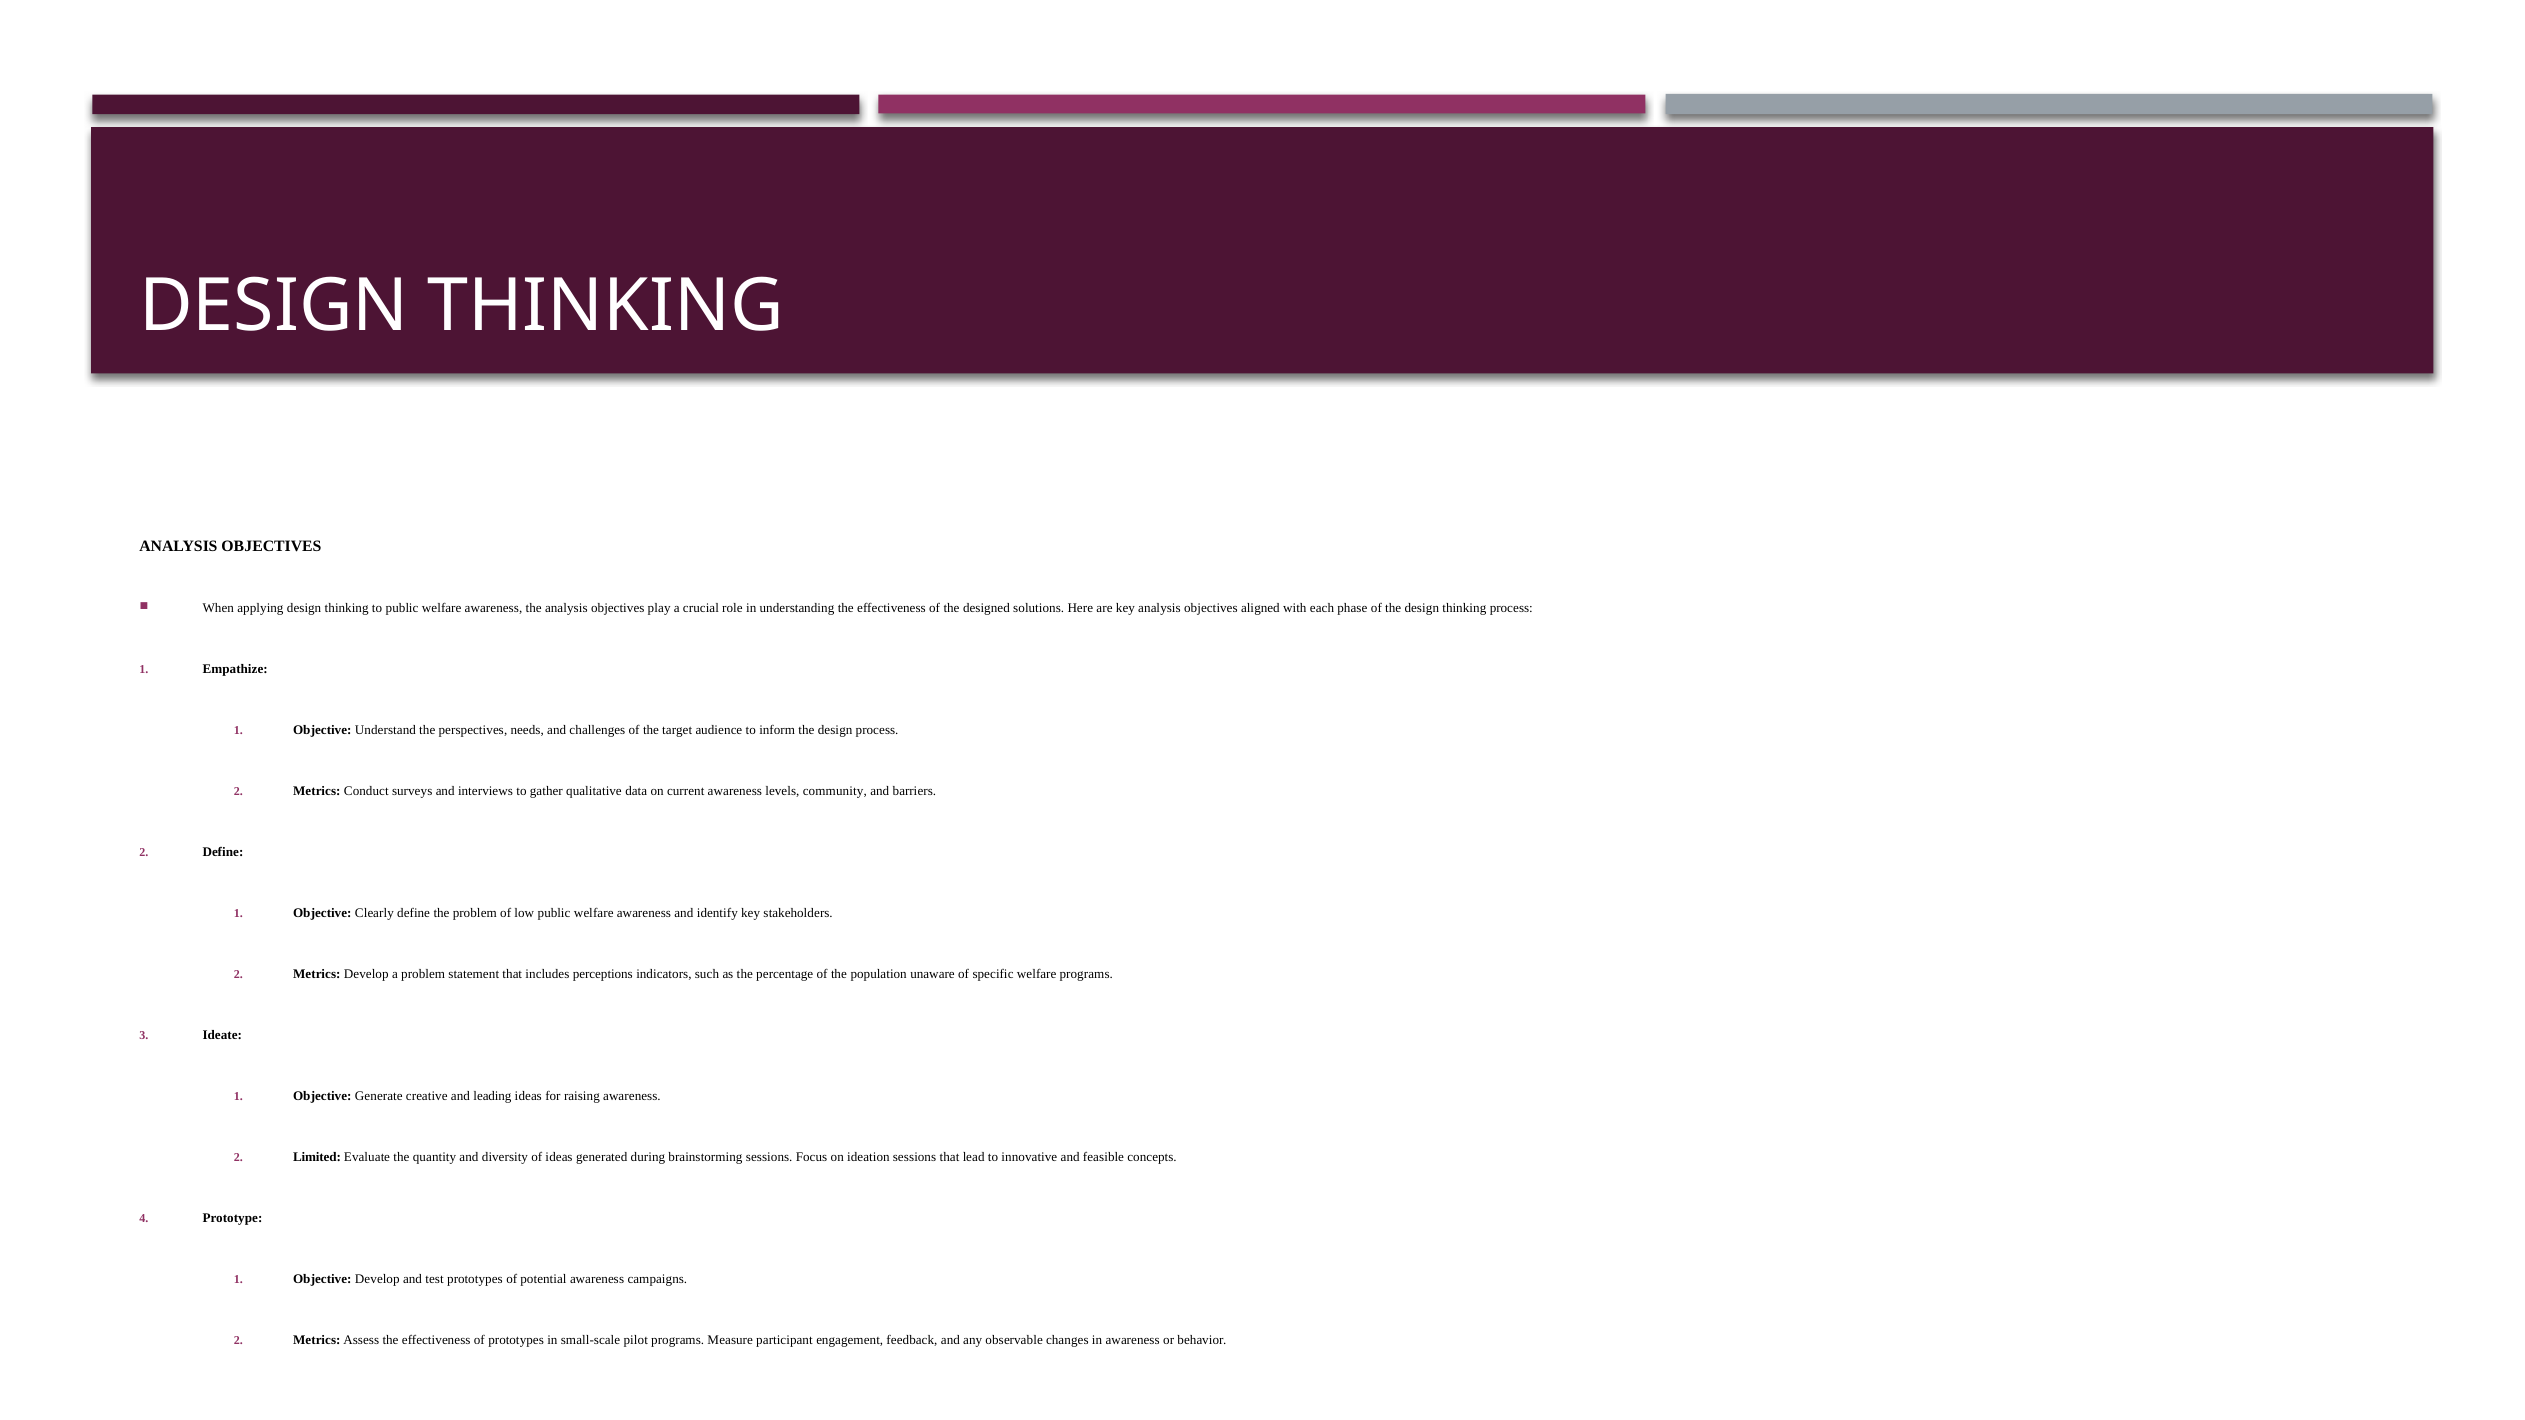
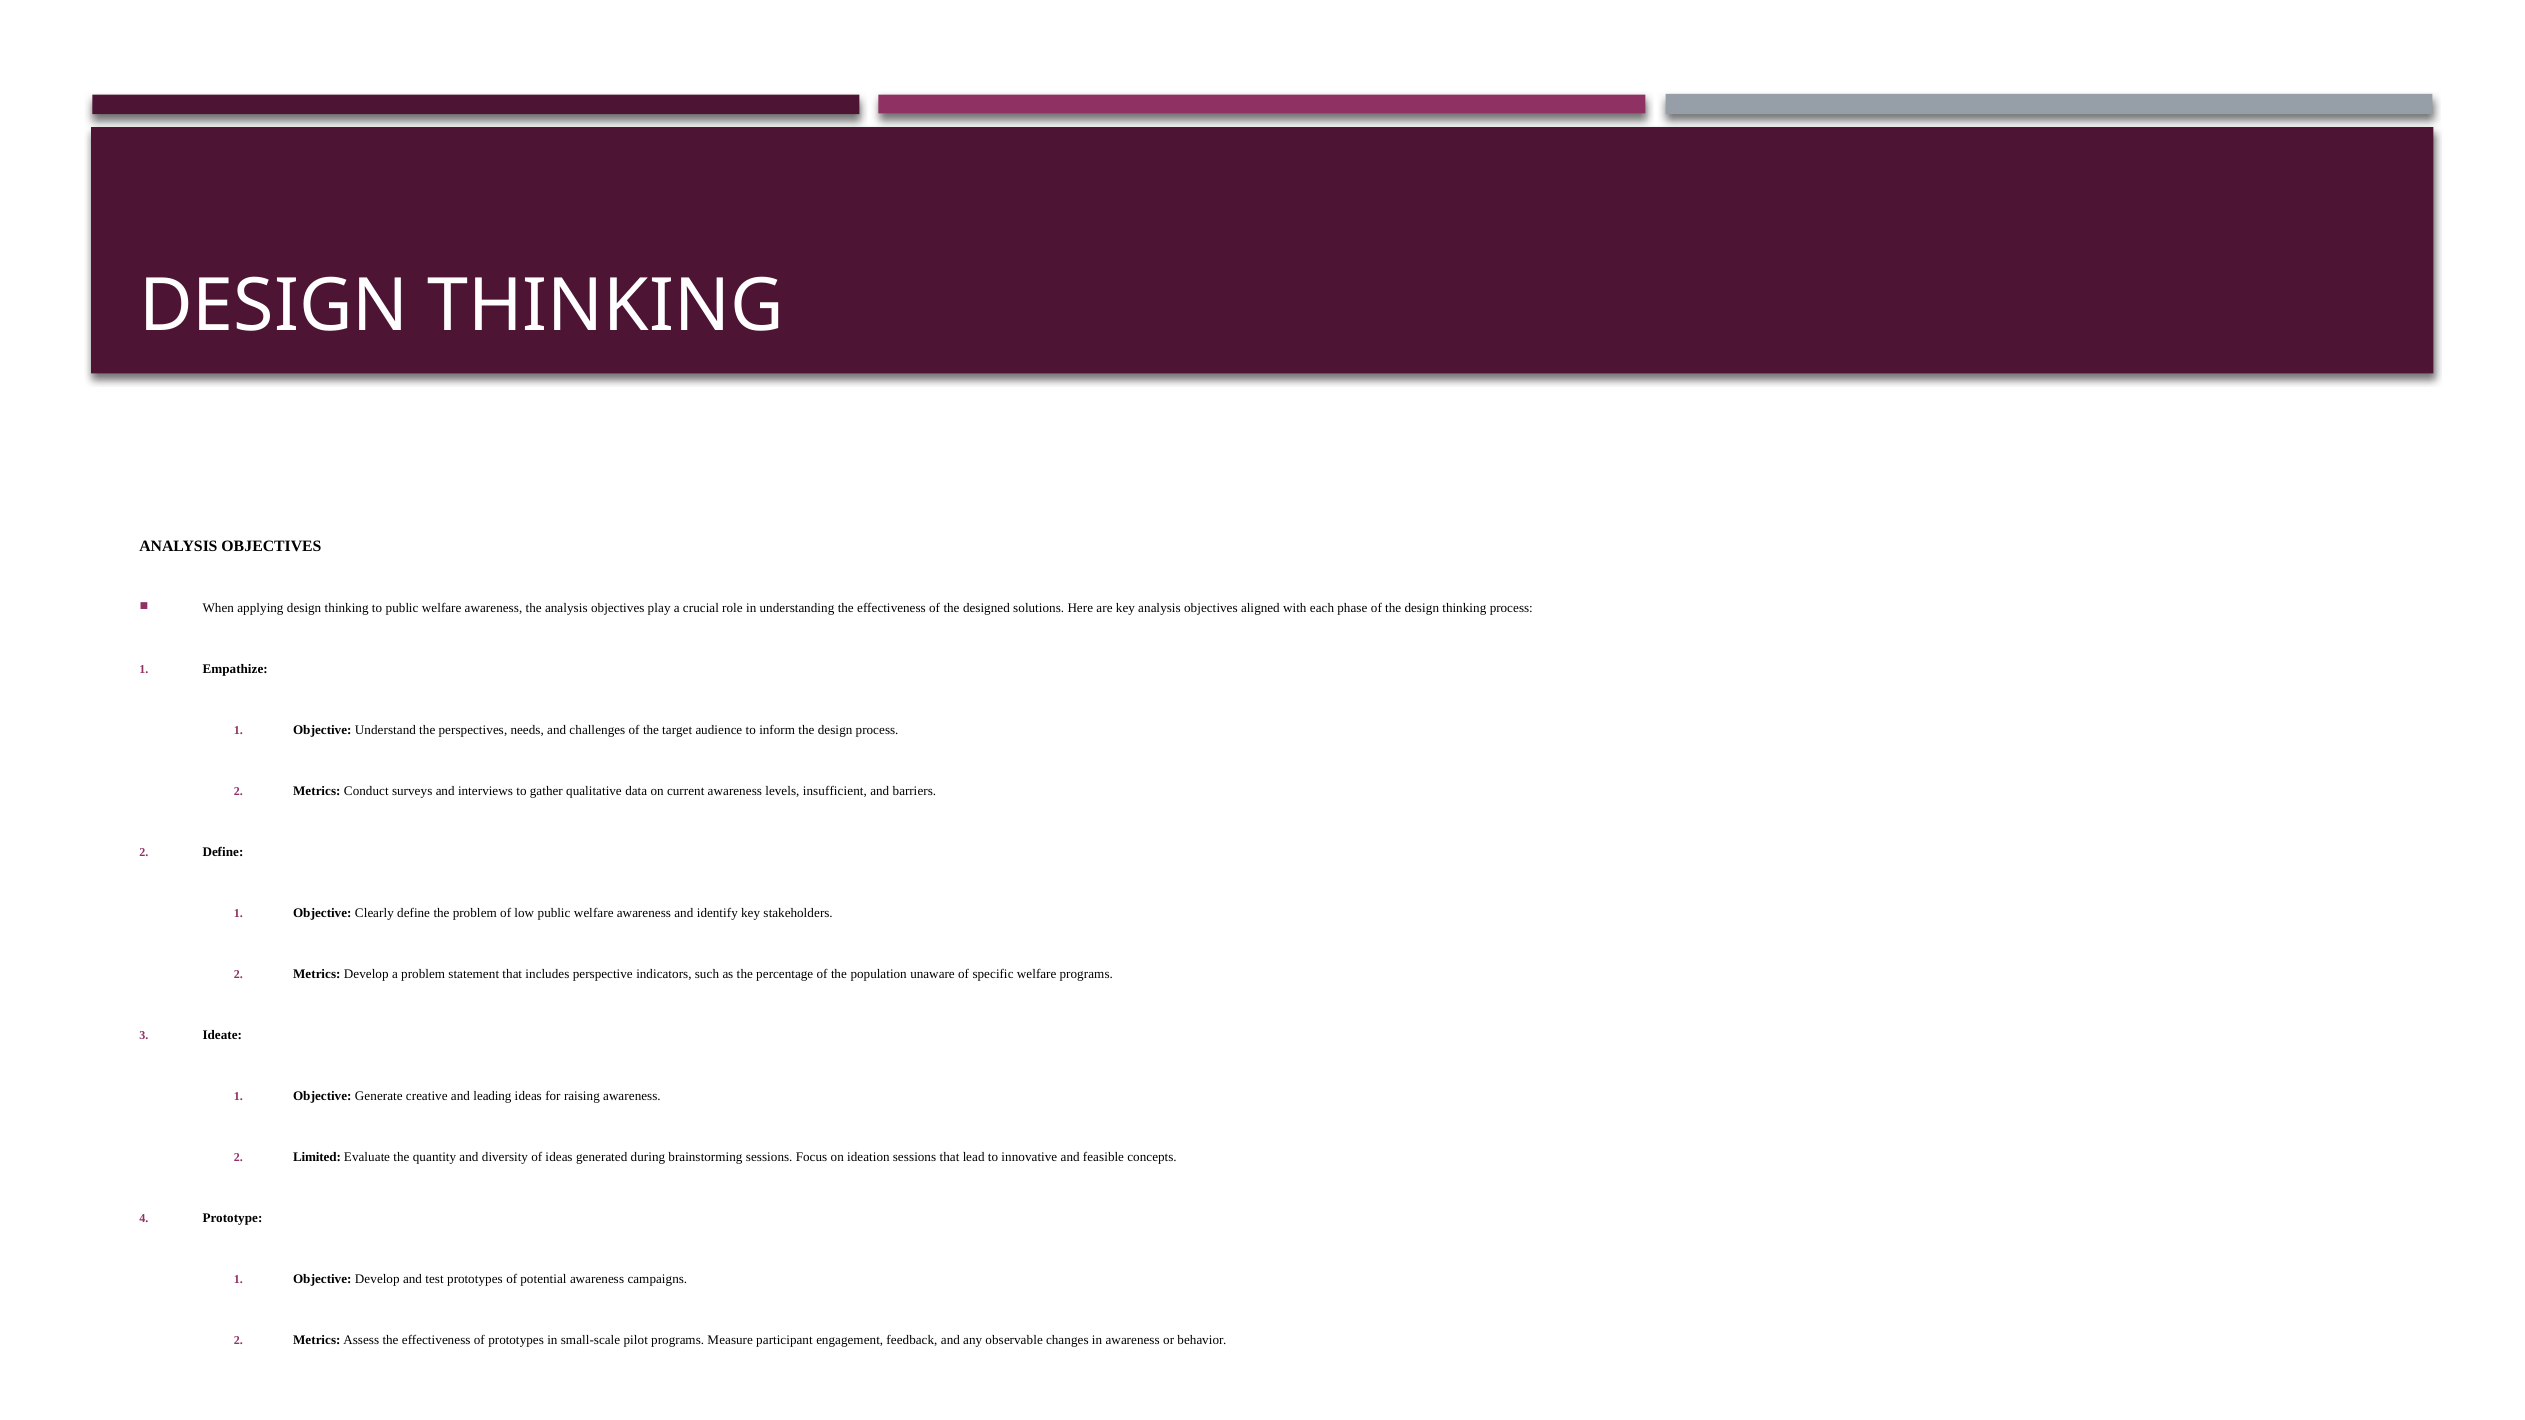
community: community -> insufficient
perceptions: perceptions -> perspective
